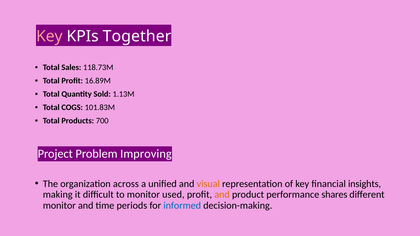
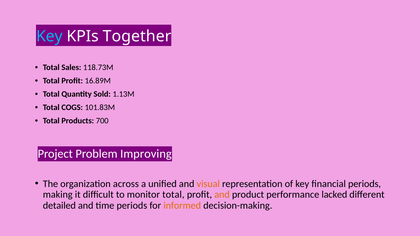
Key at (49, 36) colour: pink -> light blue
financial insights: insights -> periods
monitor used: used -> total
shares: shares -> lacked
monitor at (59, 206): monitor -> detailed
informed colour: blue -> orange
